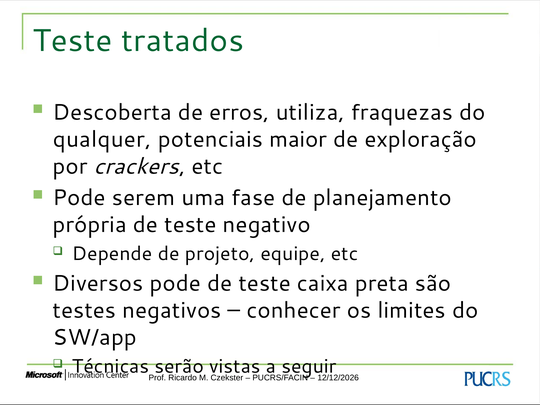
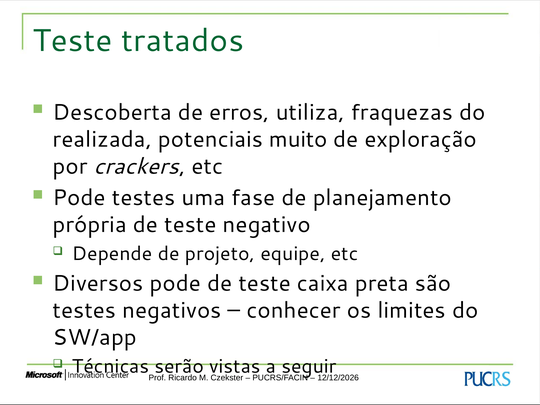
qualquer: qualquer -> realizada
maior: maior -> muito
Pode serem: serem -> testes
